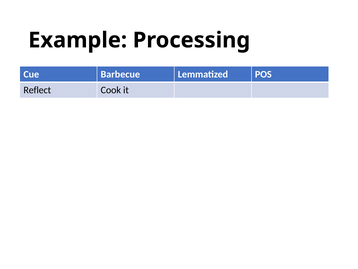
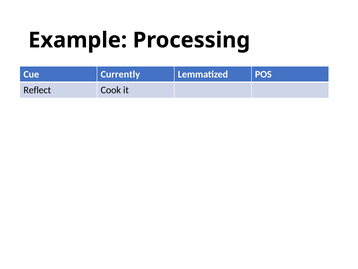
Barbecue: Barbecue -> Currently
